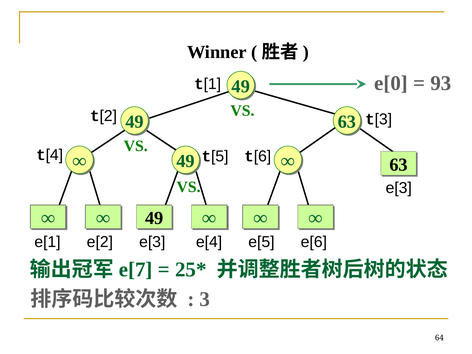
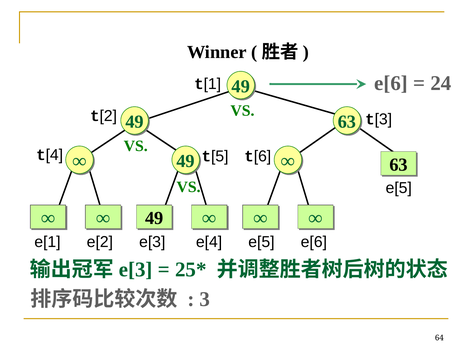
e[0 at (391, 83): e[0 -> e[6
93: 93 -> 24
e[3 at (399, 188): e[3 -> e[5
e[7 at (136, 269): e[7 -> e[3
